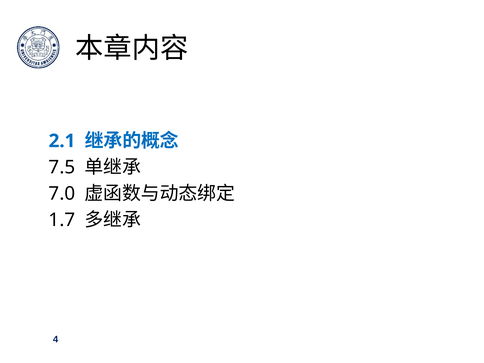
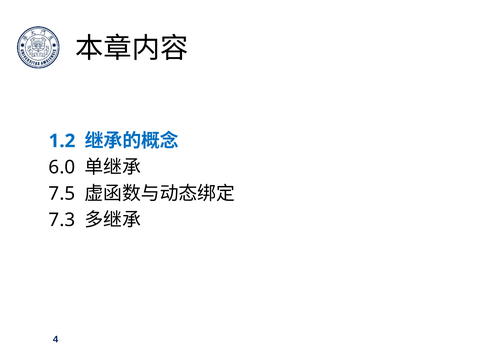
2.1: 2.1 -> 1.2
7.5: 7.5 -> 6.0
7.0: 7.0 -> 7.5
1.7: 1.7 -> 7.3
